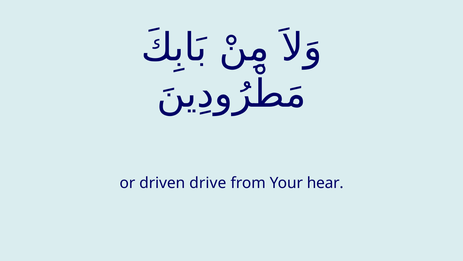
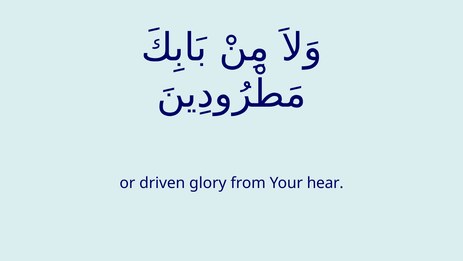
drive: drive -> glory
